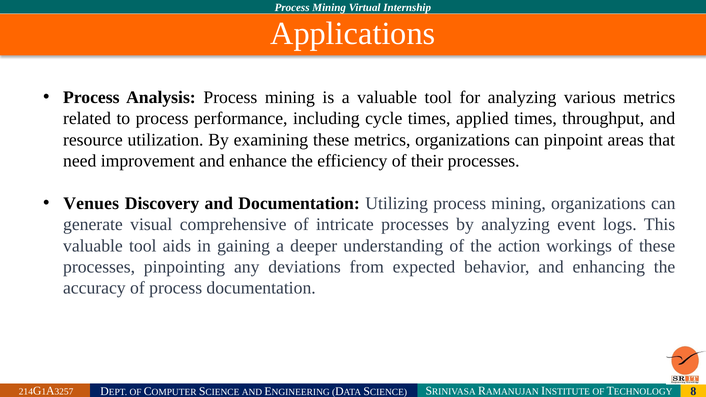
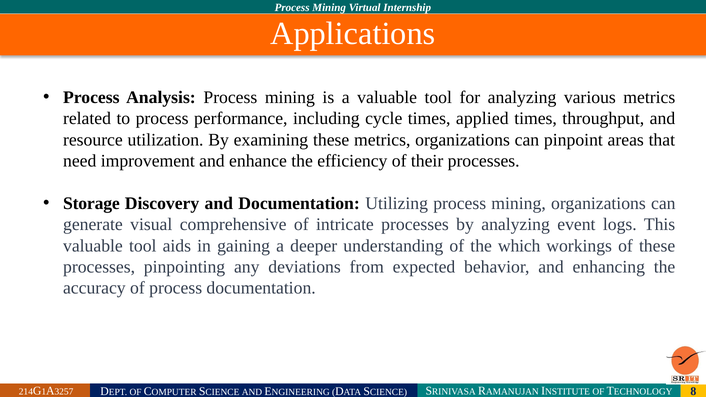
Venues: Venues -> Storage
action: action -> which
